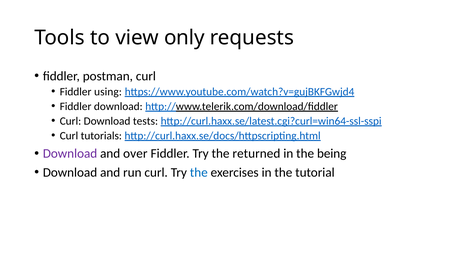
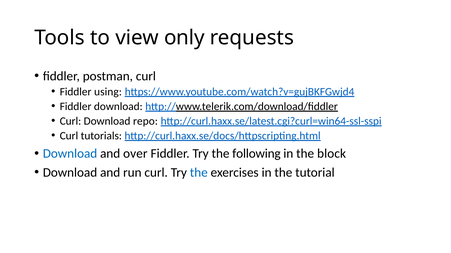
tests: tests -> repo
Download at (70, 154) colour: purple -> blue
returned: returned -> following
being: being -> block
